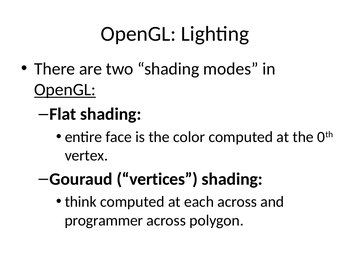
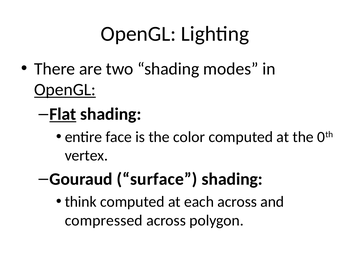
Flat underline: none -> present
vertices: vertices -> surface
programmer: programmer -> compressed
